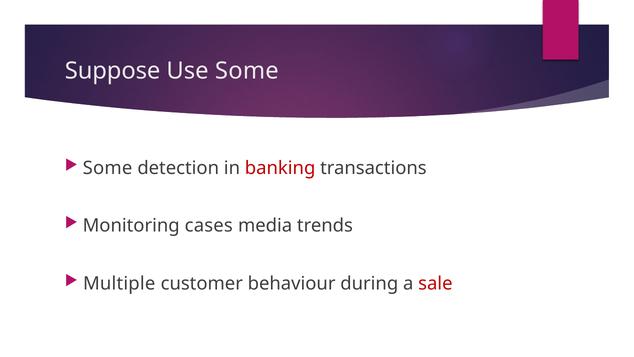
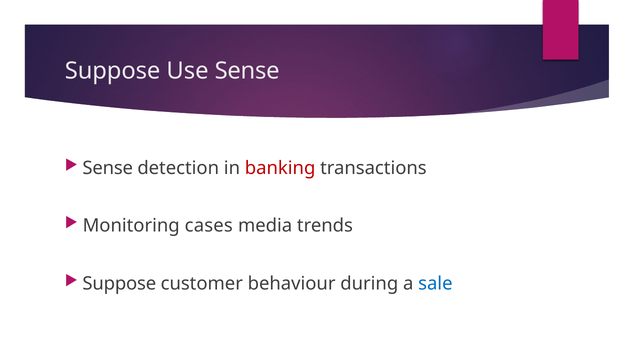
Use Some: Some -> Sense
Some at (108, 168): Some -> Sense
Multiple at (119, 283): Multiple -> Suppose
sale colour: red -> blue
